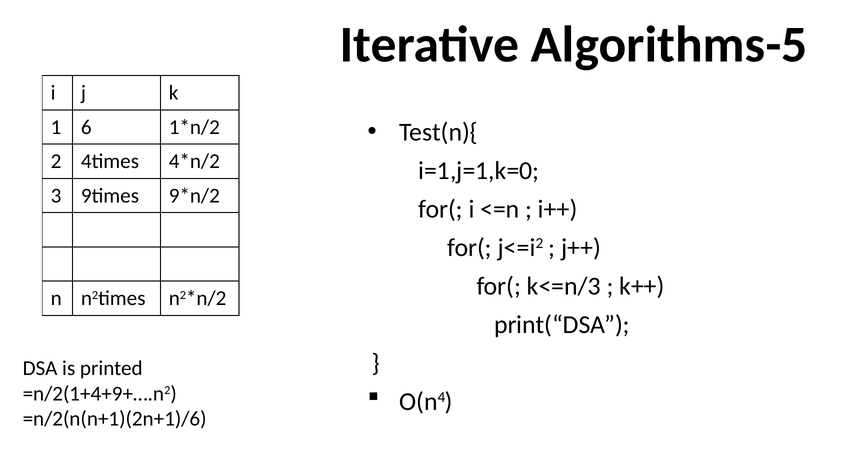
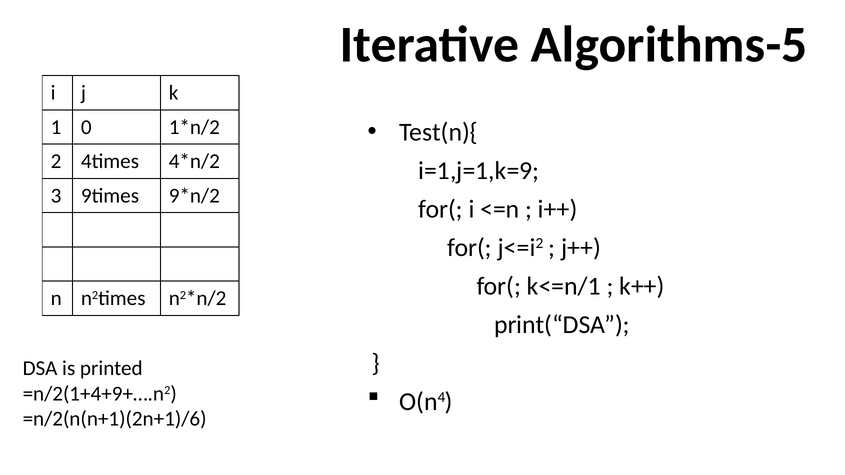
6: 6 -> 0
i=1,j=1,k=0: i=1,j=1,k=0 -> i=1,j=1,k=9
k<=n/3: k<=n/3 -> k<=n/1
